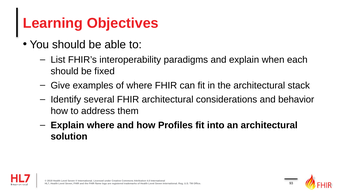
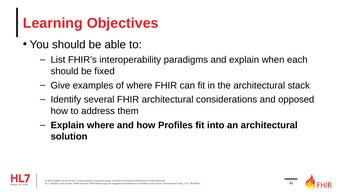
behavior: behavior -> opposed
